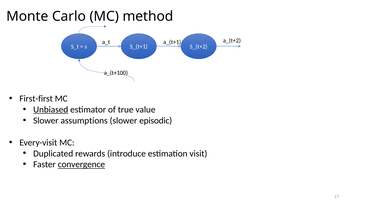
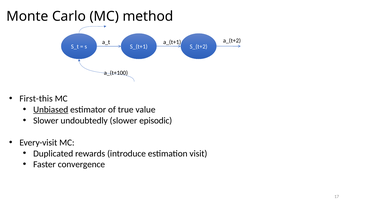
First-first: First-first -> First-this
assumptions: assumptions -> undoubtedly
convergence underline: present -> none
